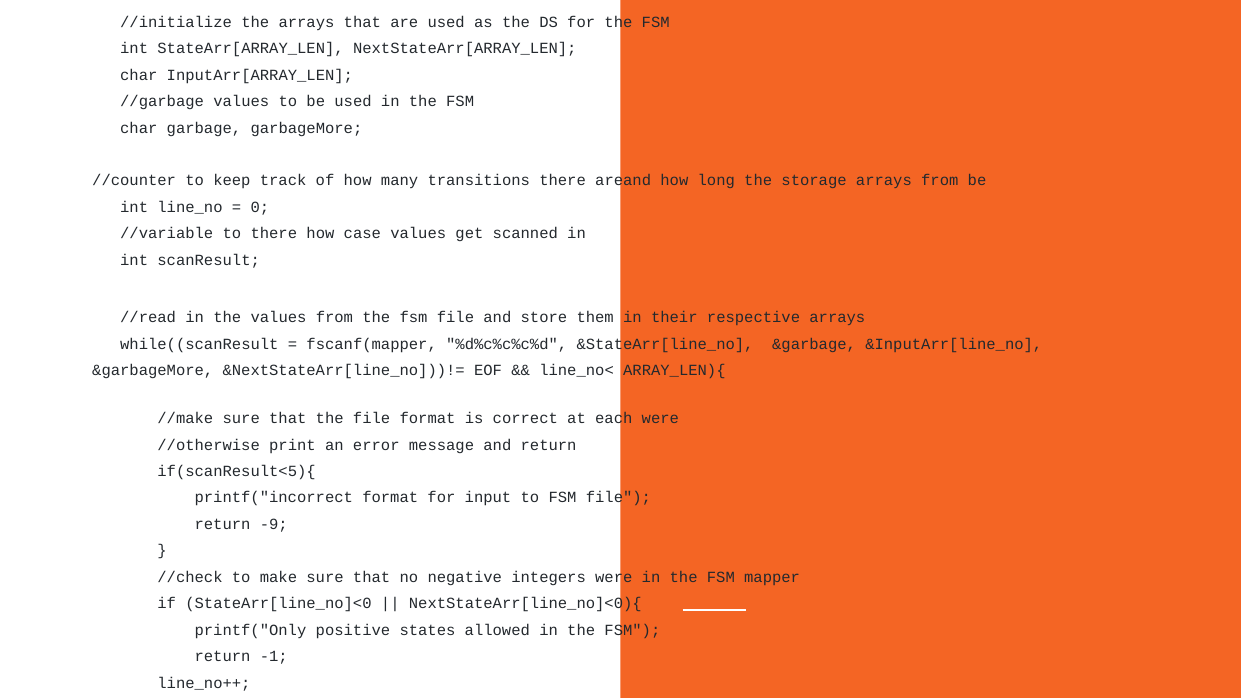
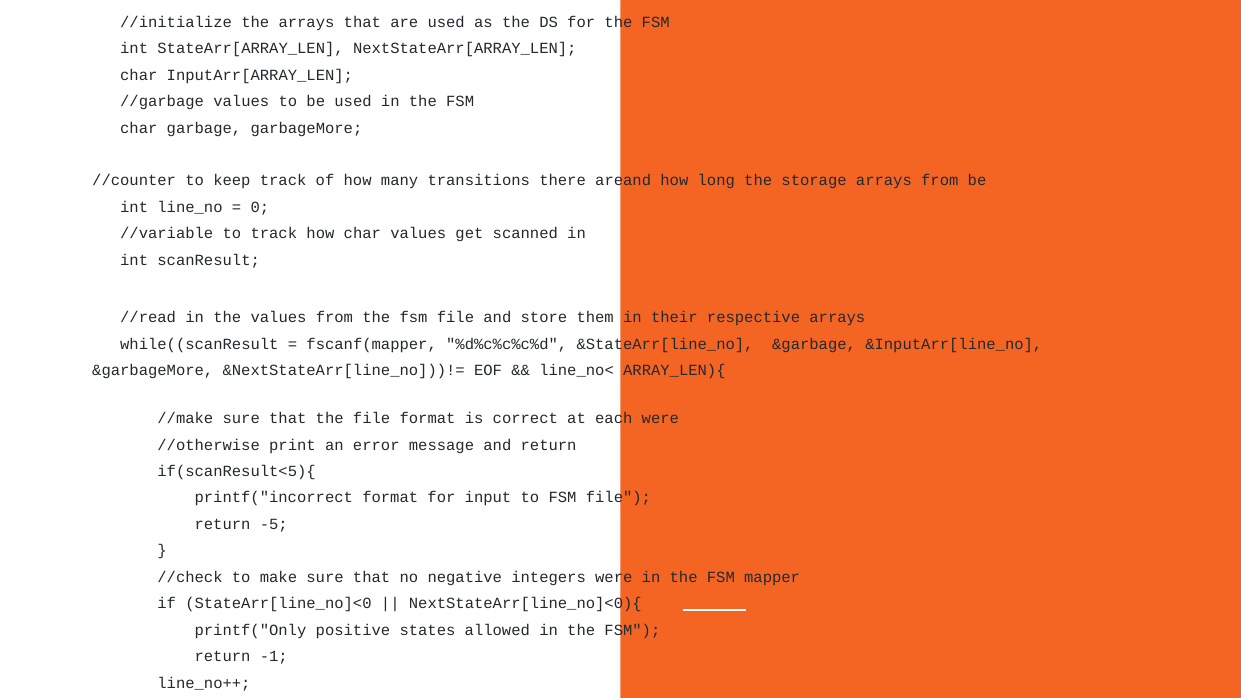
to there: there -> track
how case: case -> char
-9: -9 -> -5
